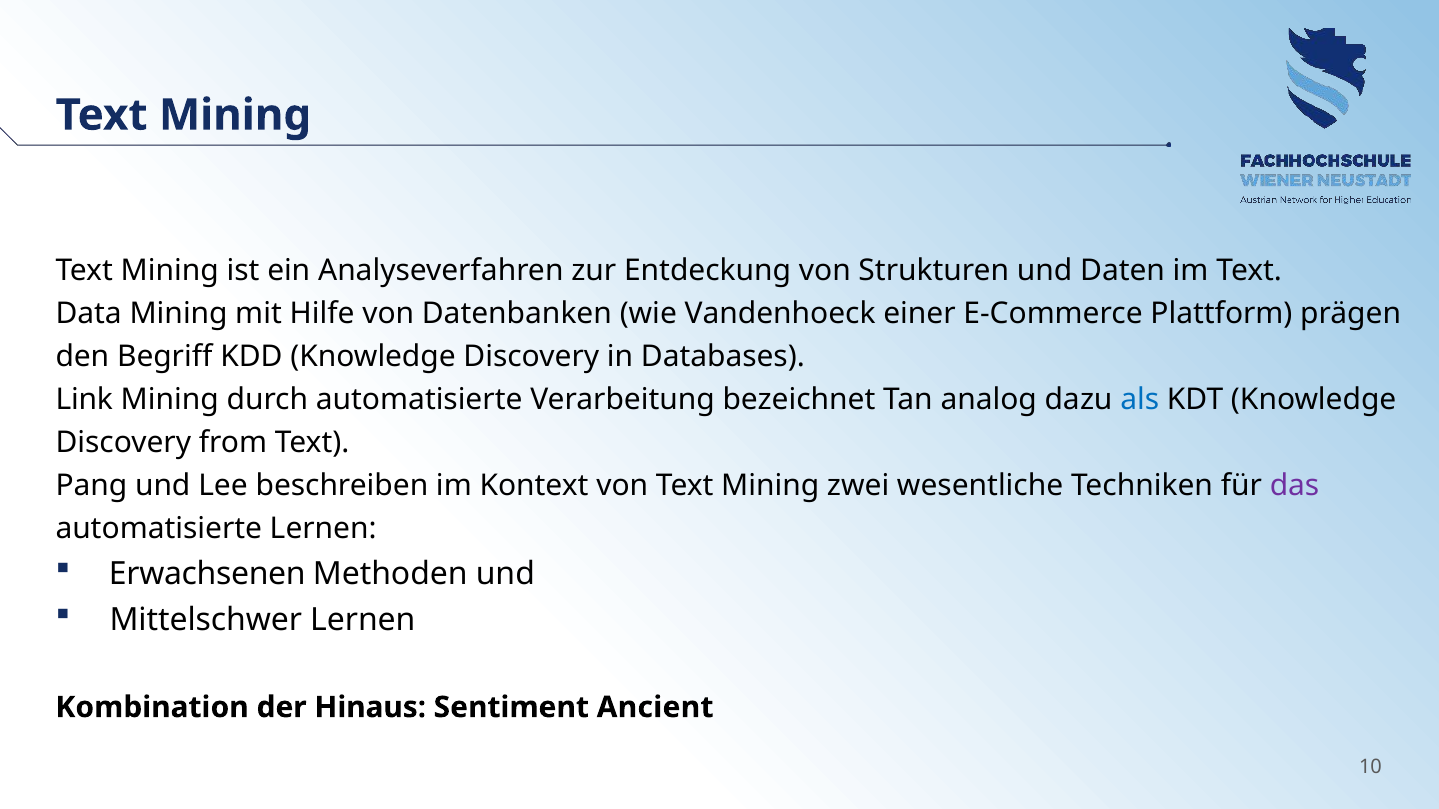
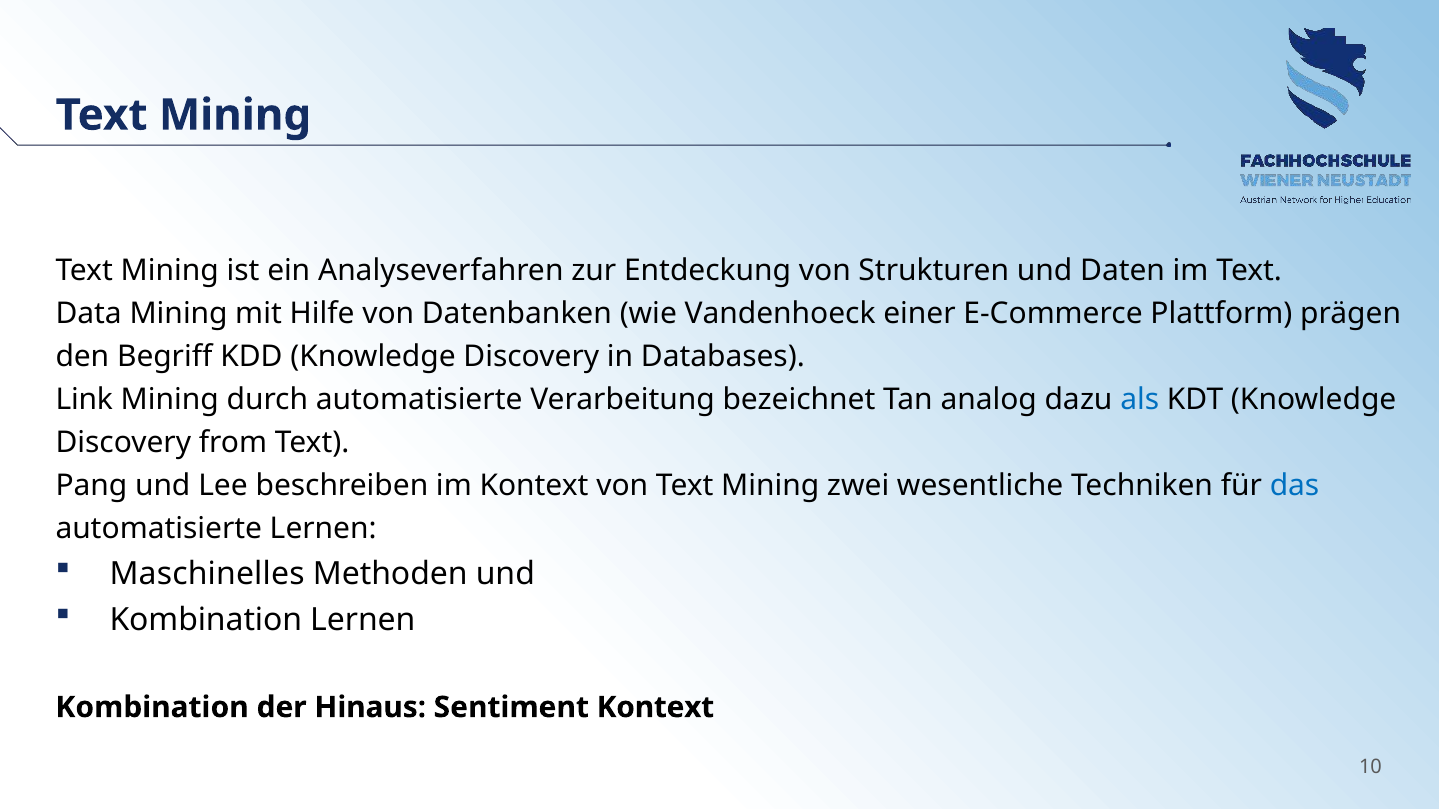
das colour: purple -> blue
Erwachsenen: Erwachsenen -> Maschinelles
Mittelschwer at (206, 620): Mittelschwer -> Kombination
Sentiment Ancient: Ancient -> Kontext
